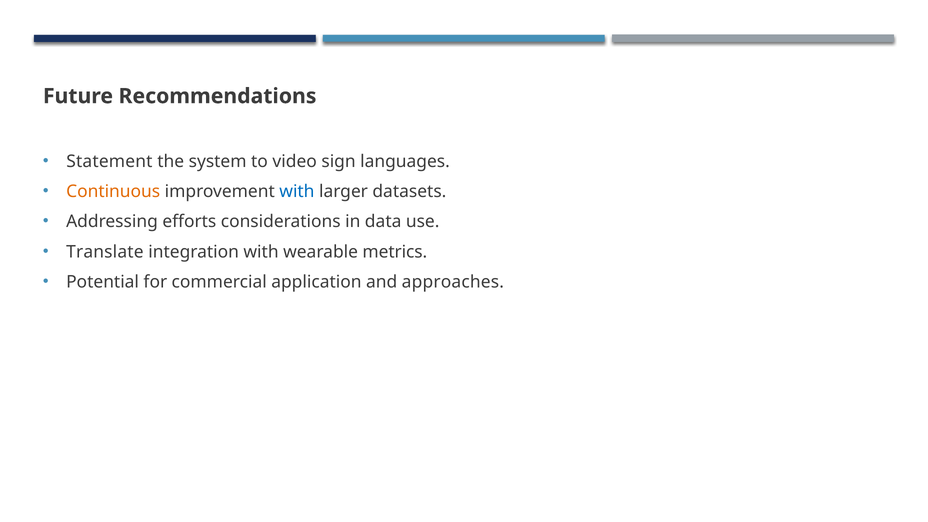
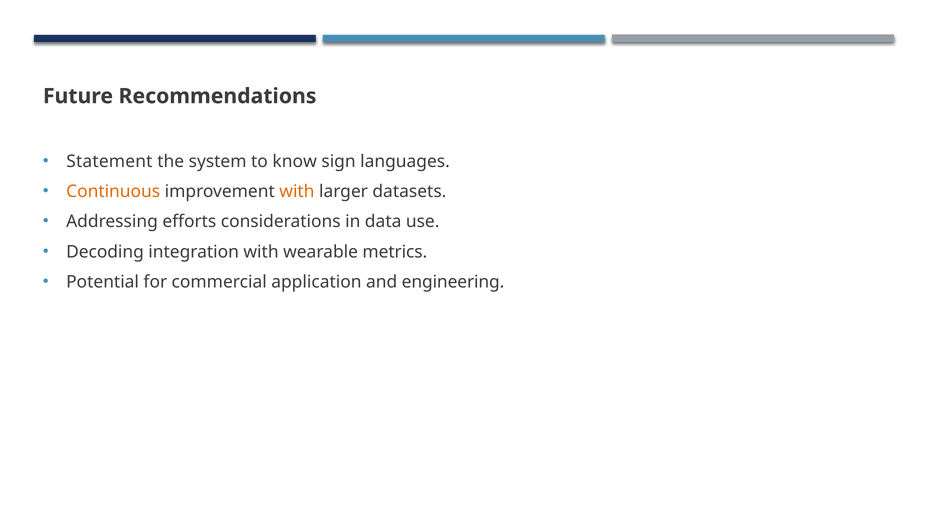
video: video -> know
with at (297, 191) colour: blue -> orange
Translate: Translate -> Decoding
approaches: approaches -> engineering
